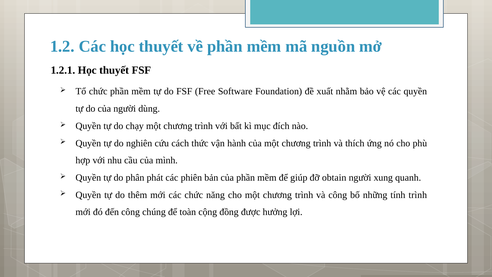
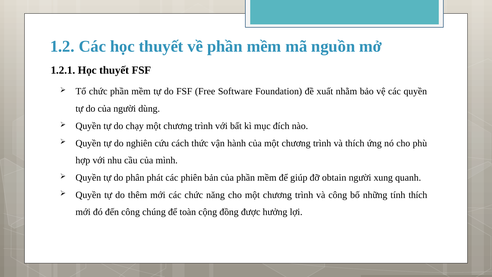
tính trình: trình -> thích
